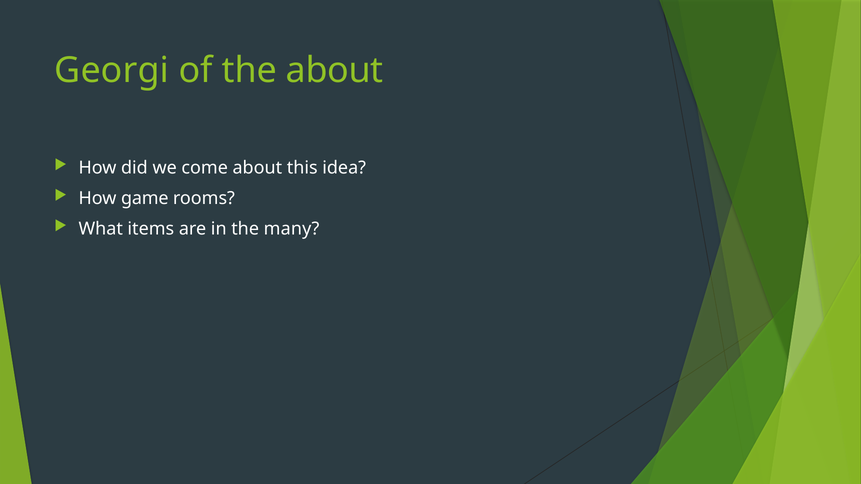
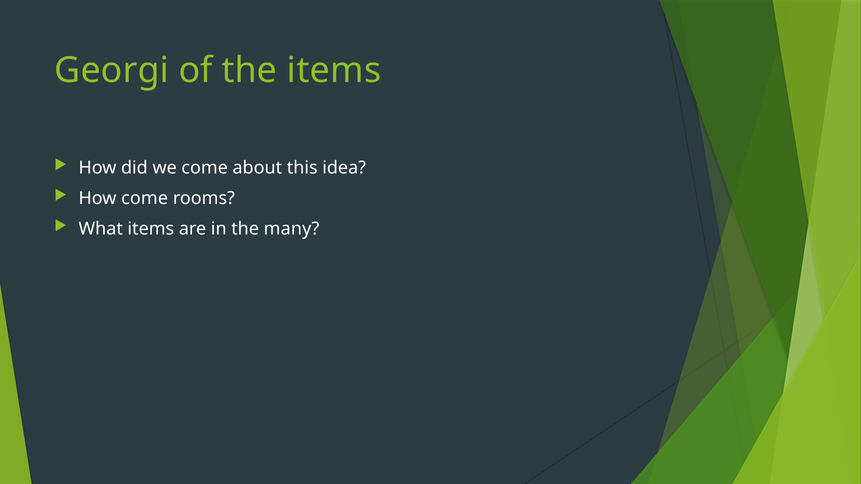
the about: about -> items
How game: game -> come
